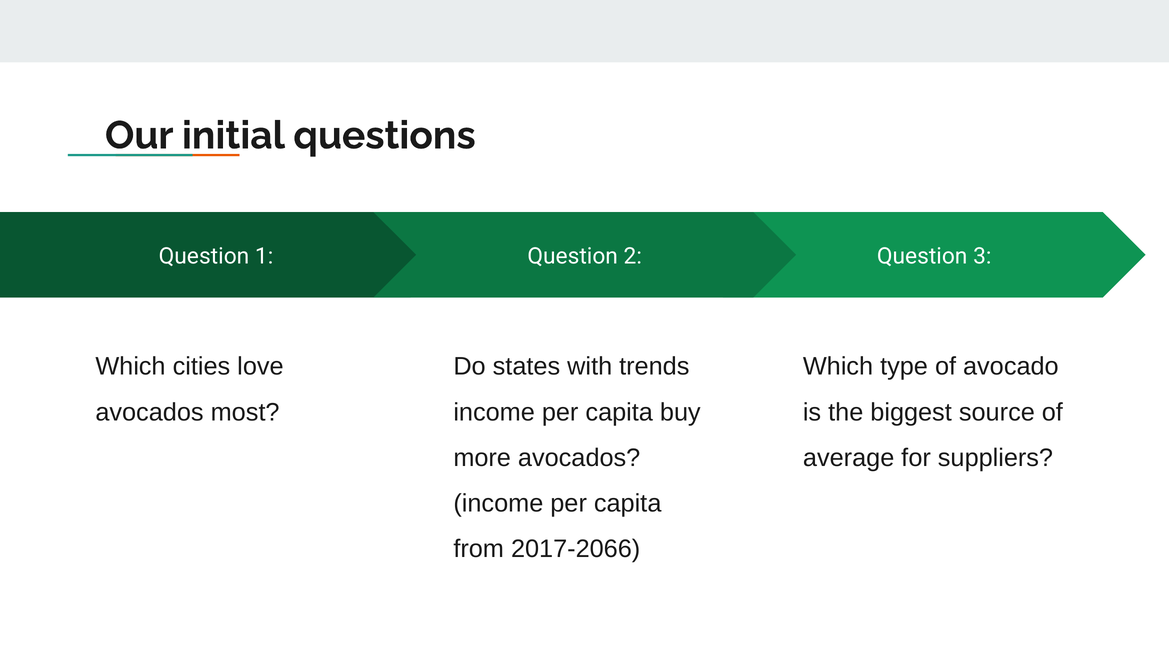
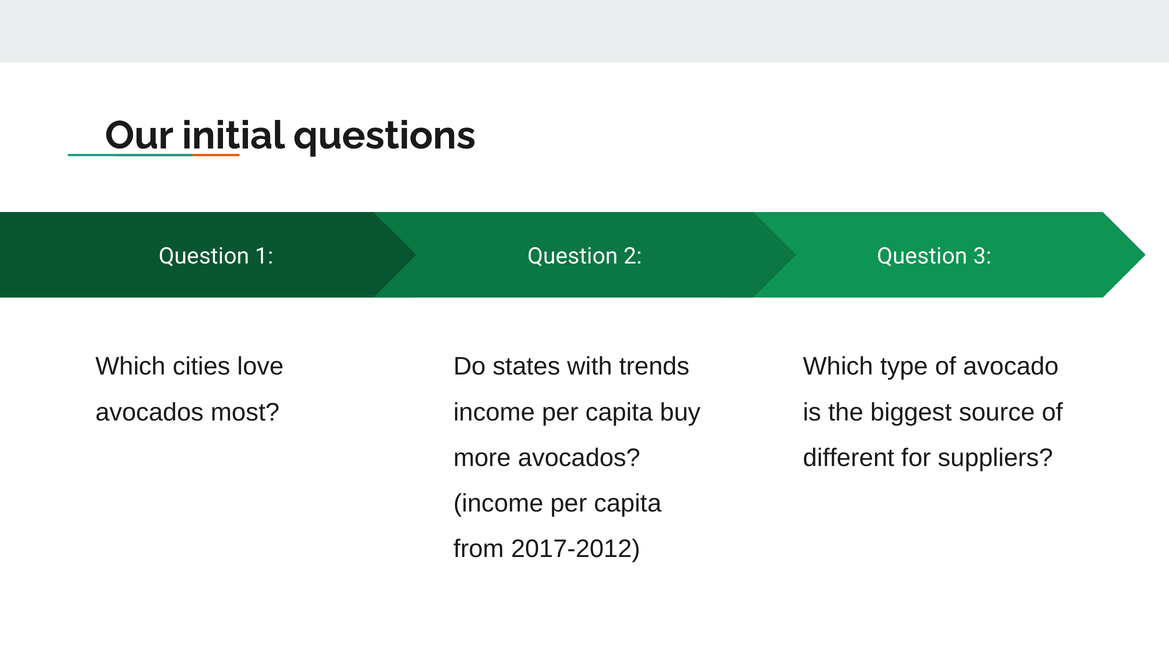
average: average -> different
2017-2066: 2017-2066 -> 2017-2012
